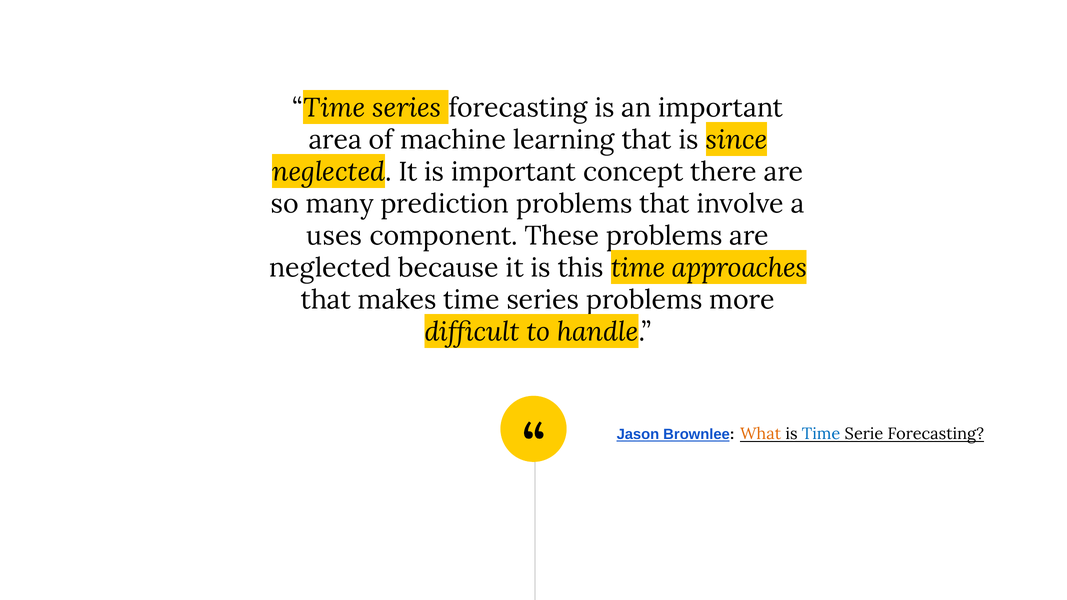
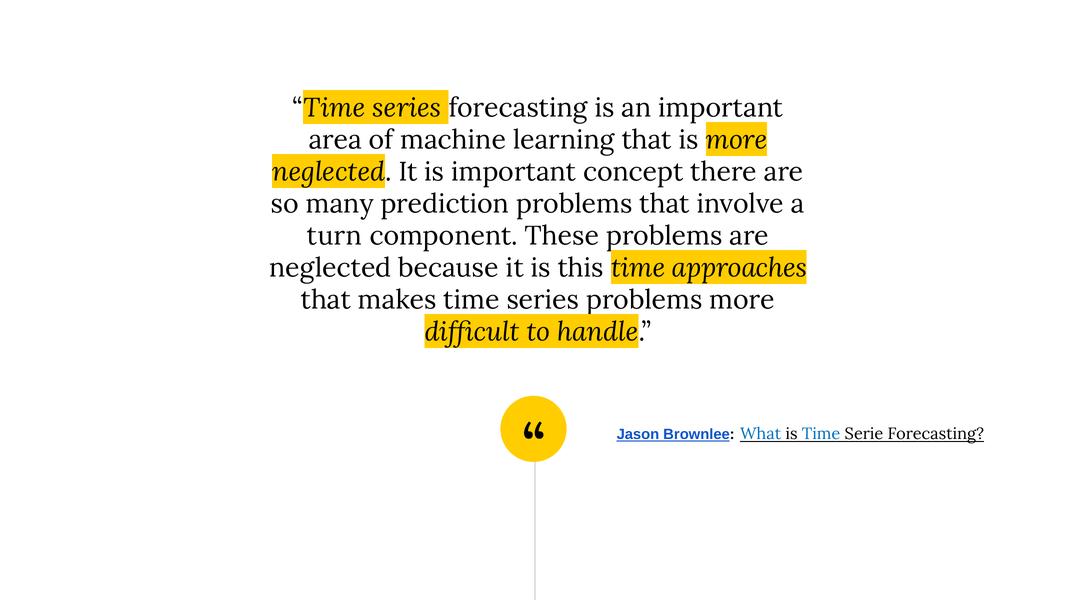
is since: since -> more
uses: uses -> turn
What colour: orange -> blue
